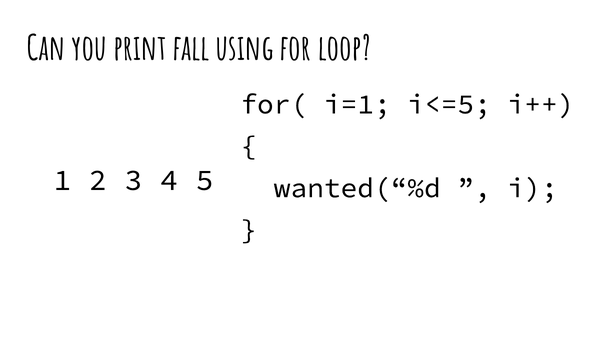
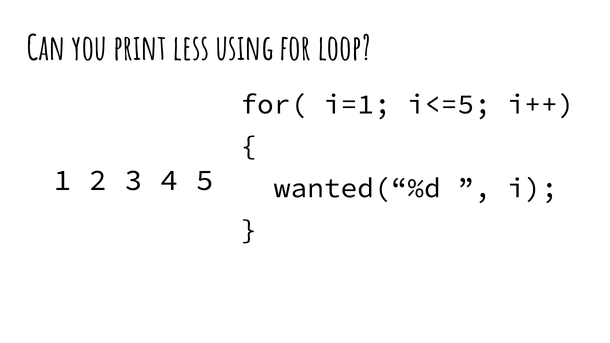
fall: fall -> less
